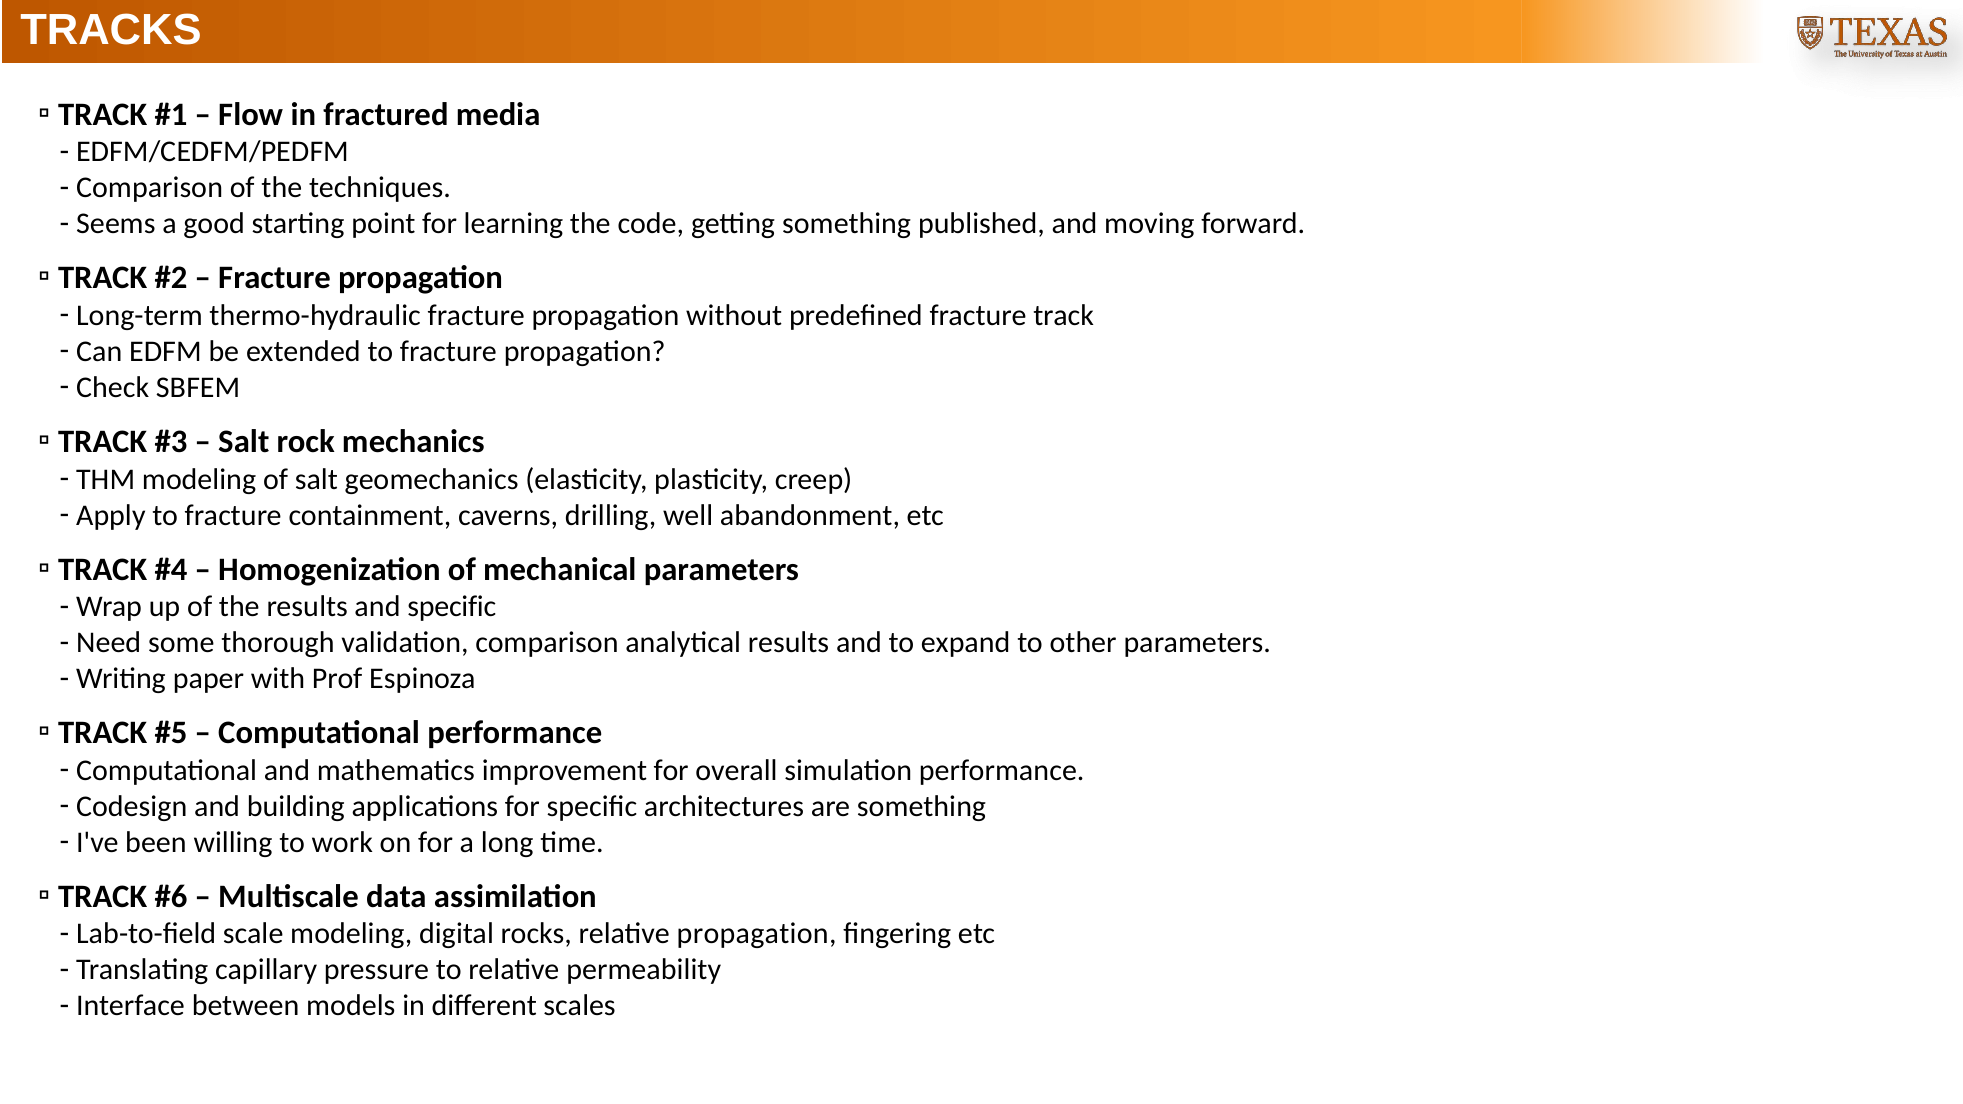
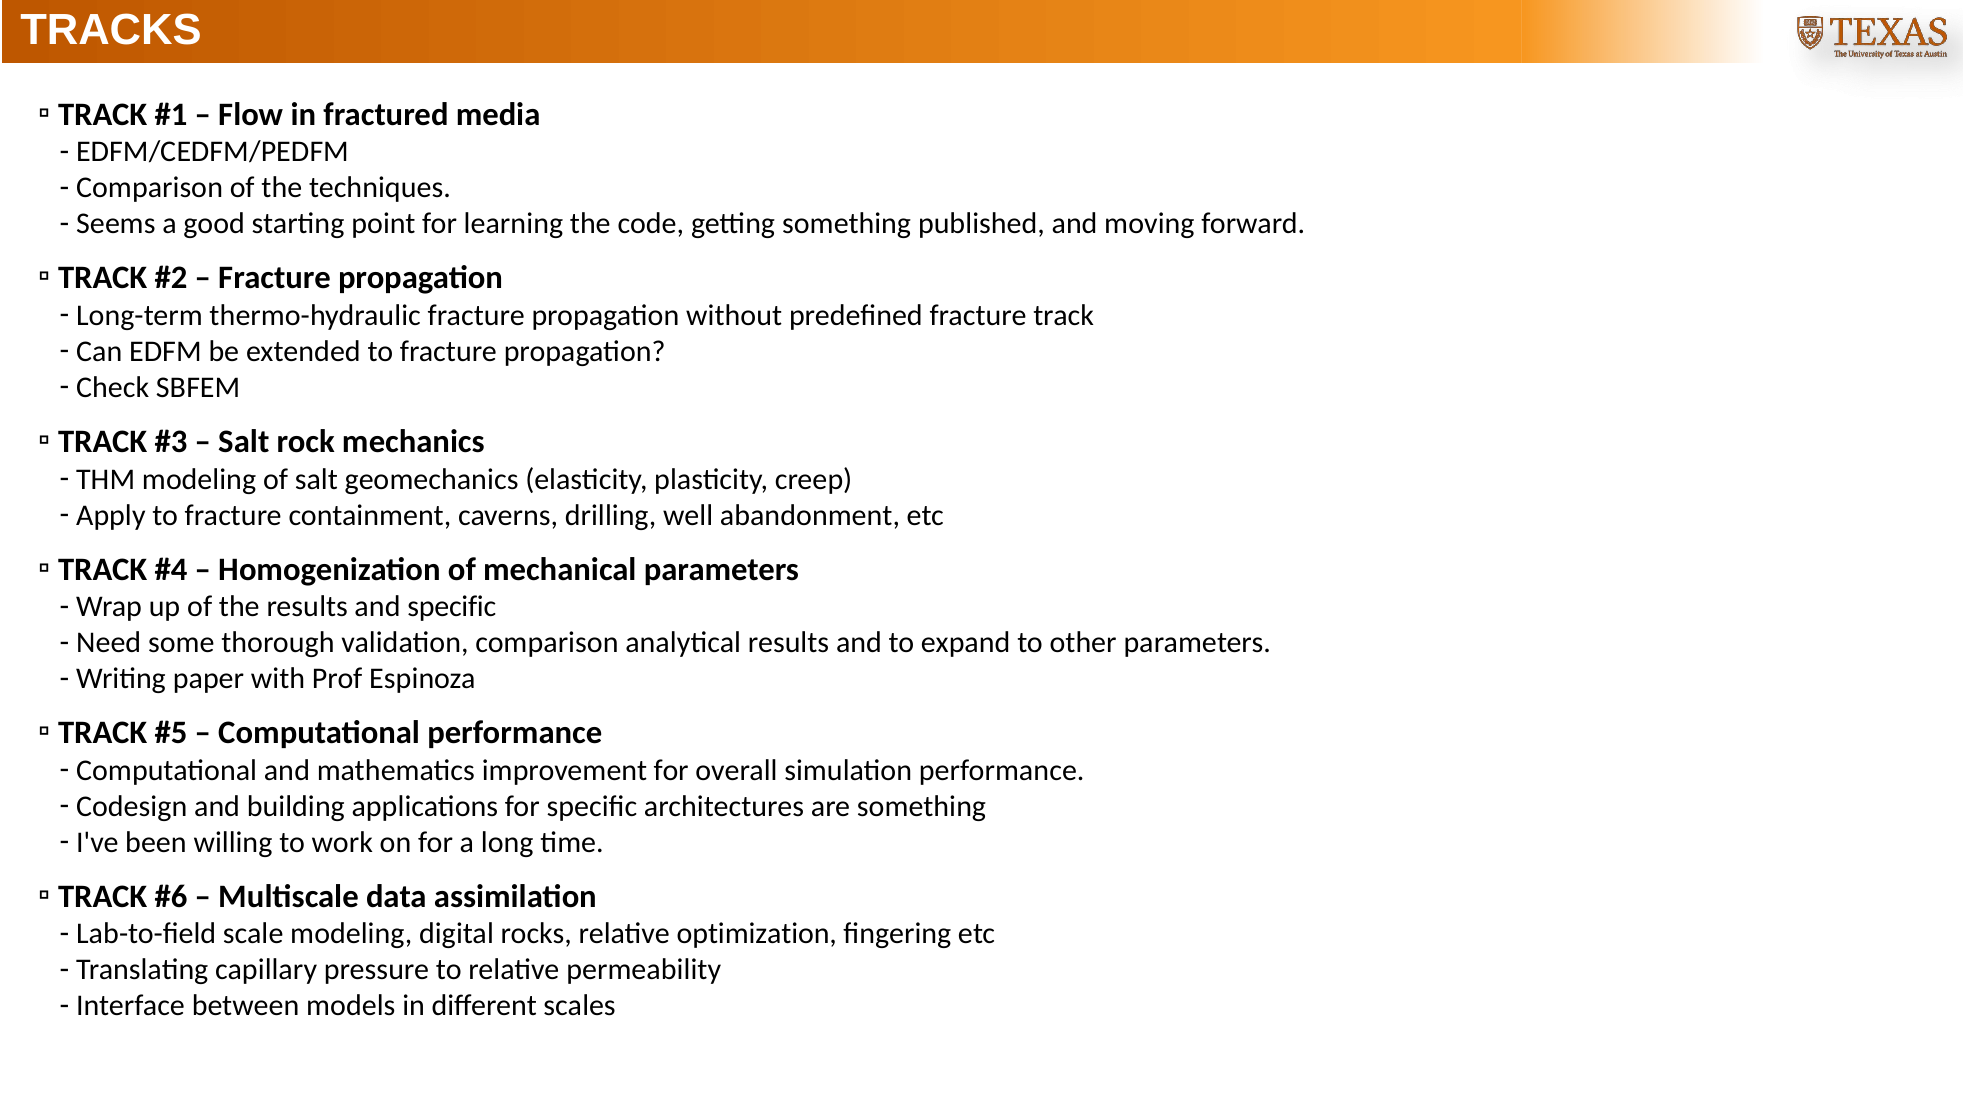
relative propagation: propagation -> optimization
